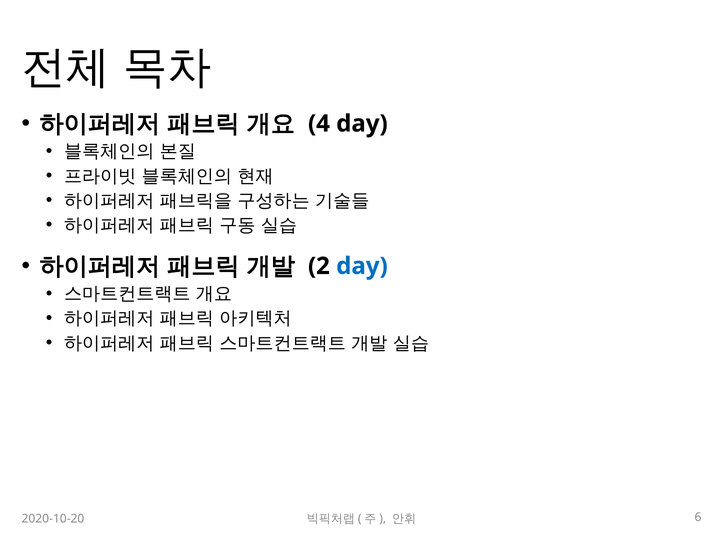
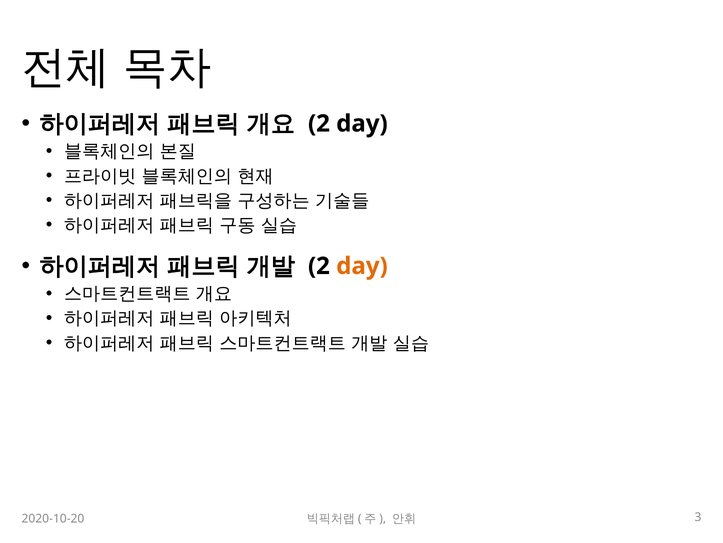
4 at (319, 123): 4 -> 2
day at (362, 266) colour: blue -> orange
6: 6 -> 3
